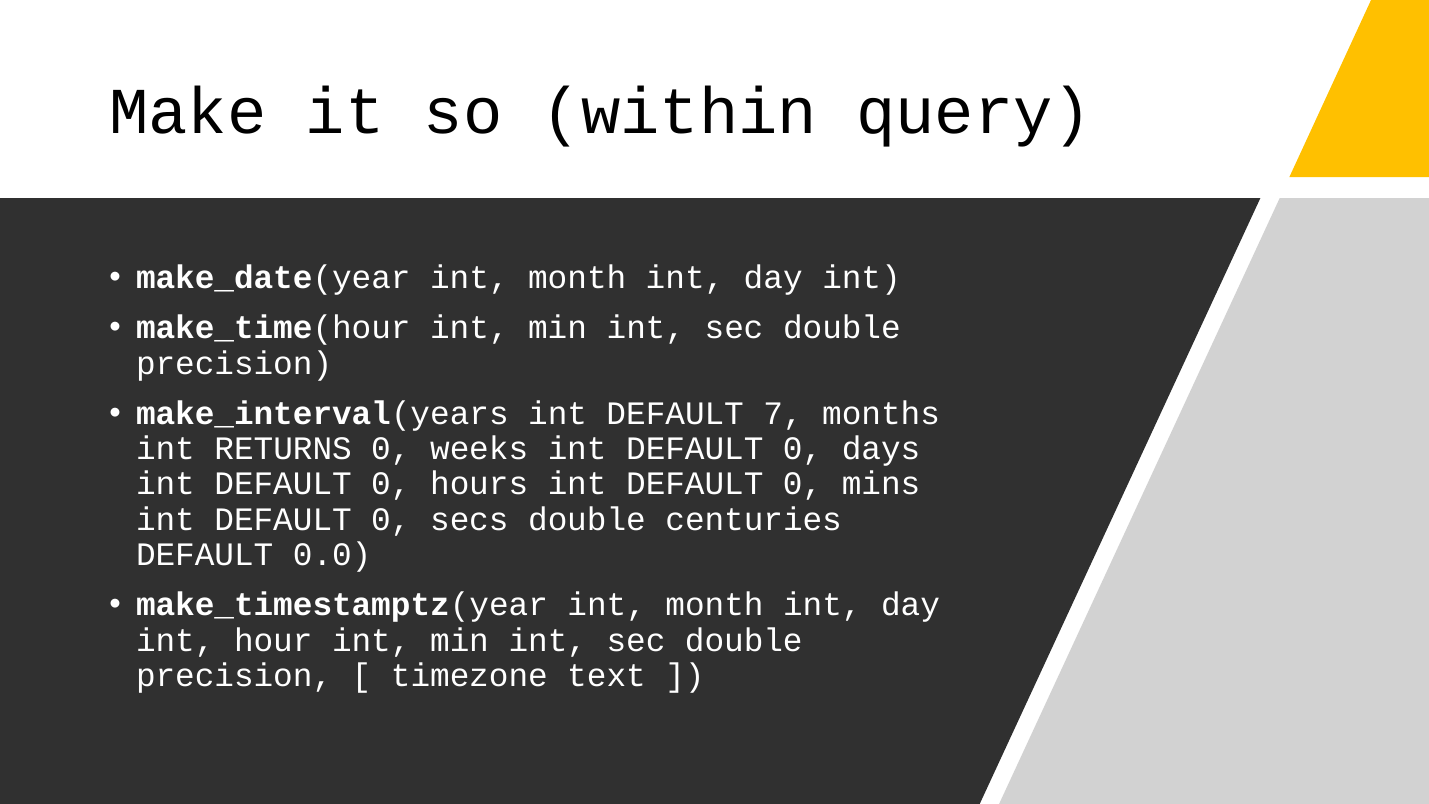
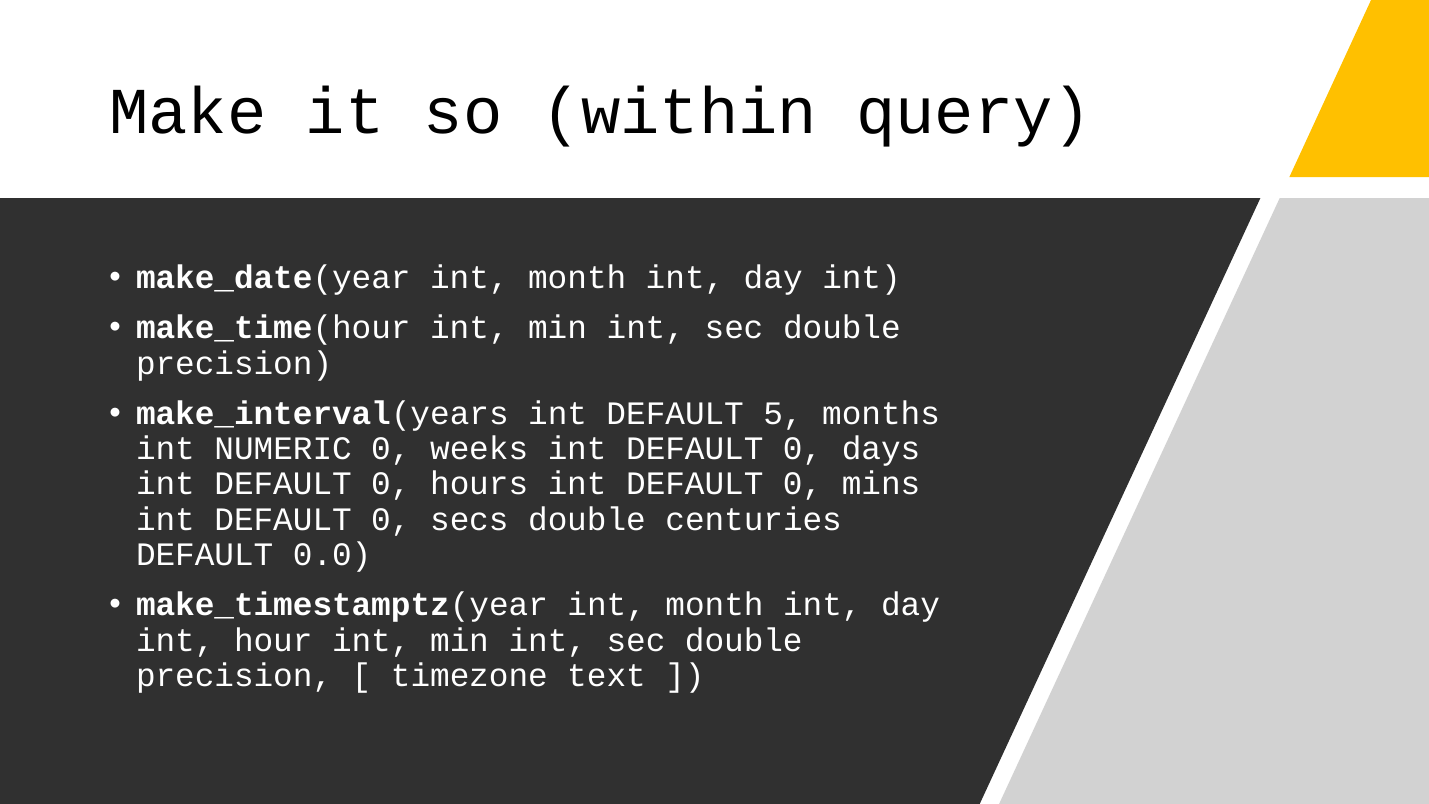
7: 7 -> 5
RETURNS: RETURNS -> NUMERIC
